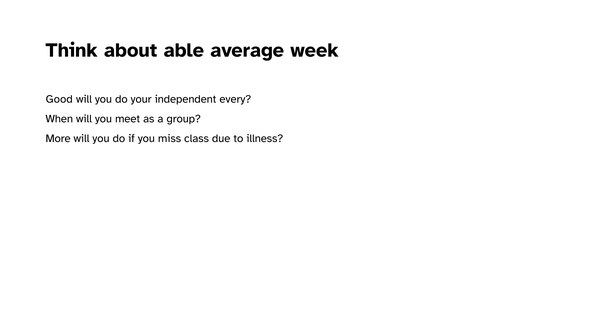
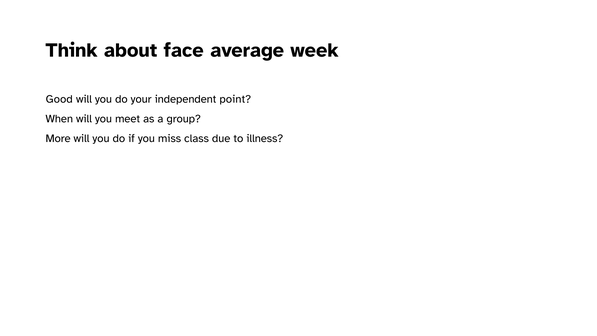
able: able -> face
every: every -> point
